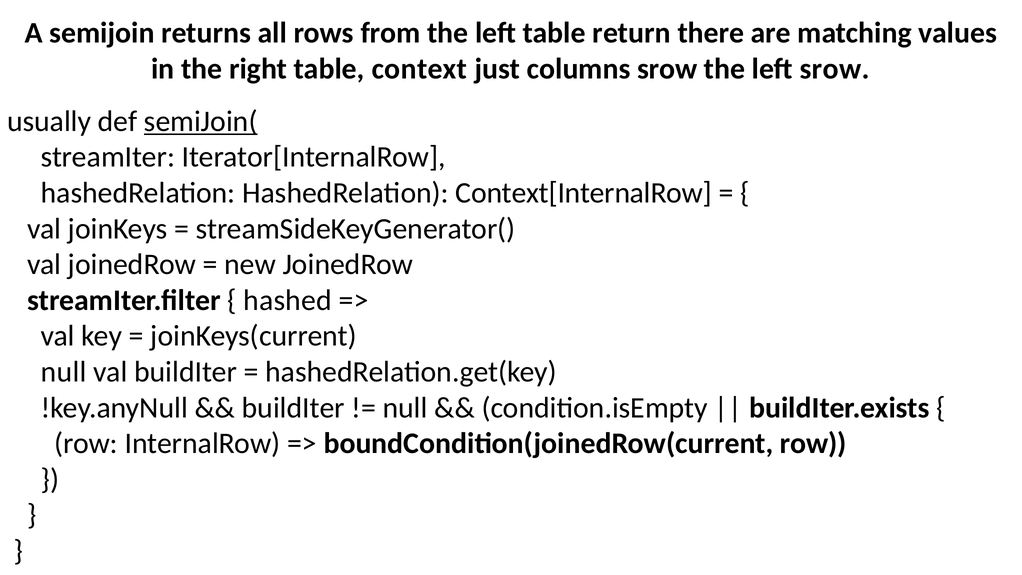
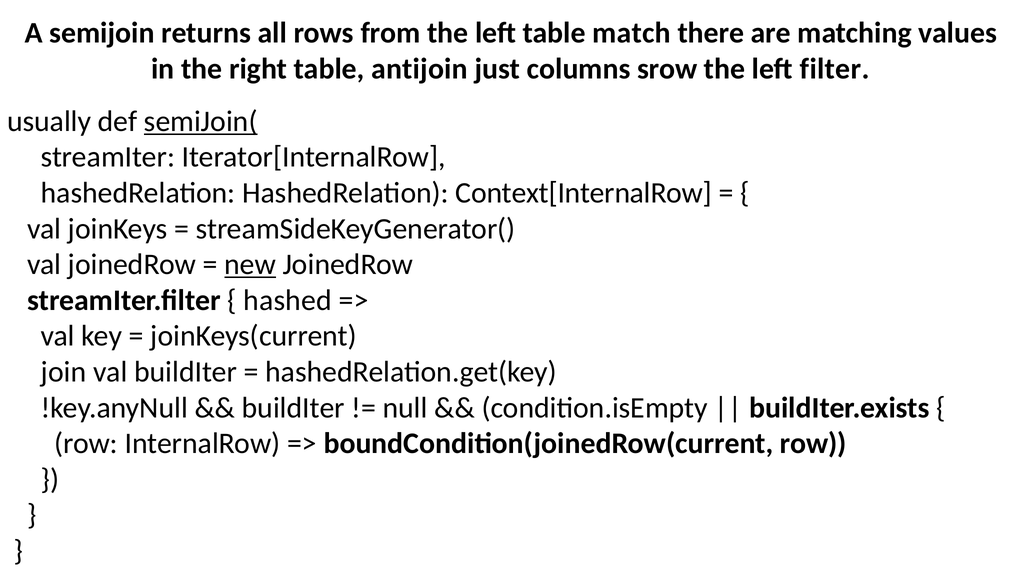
return: return -> match
context: context -> antijoin
left srow: srow -> filter
new underline: none -> present
null at (64, 372): null -> join
